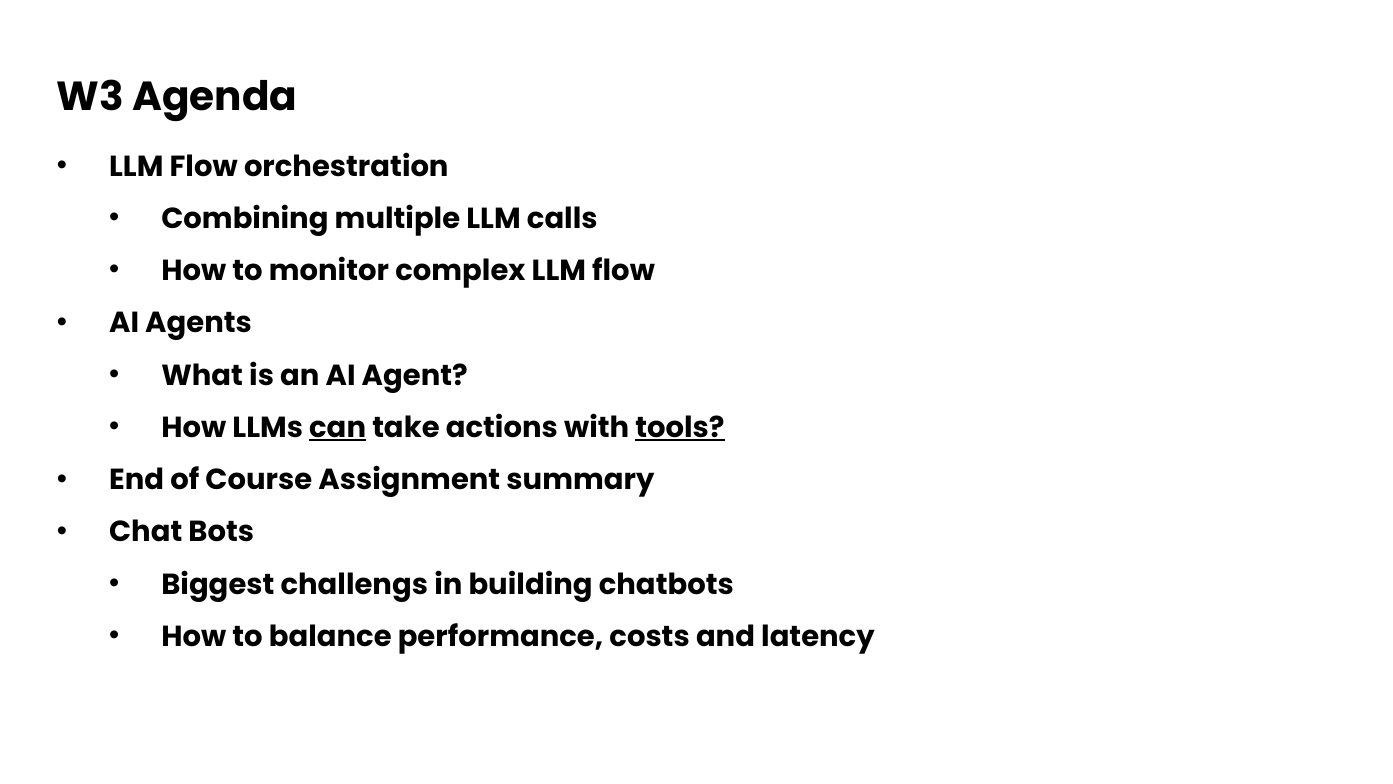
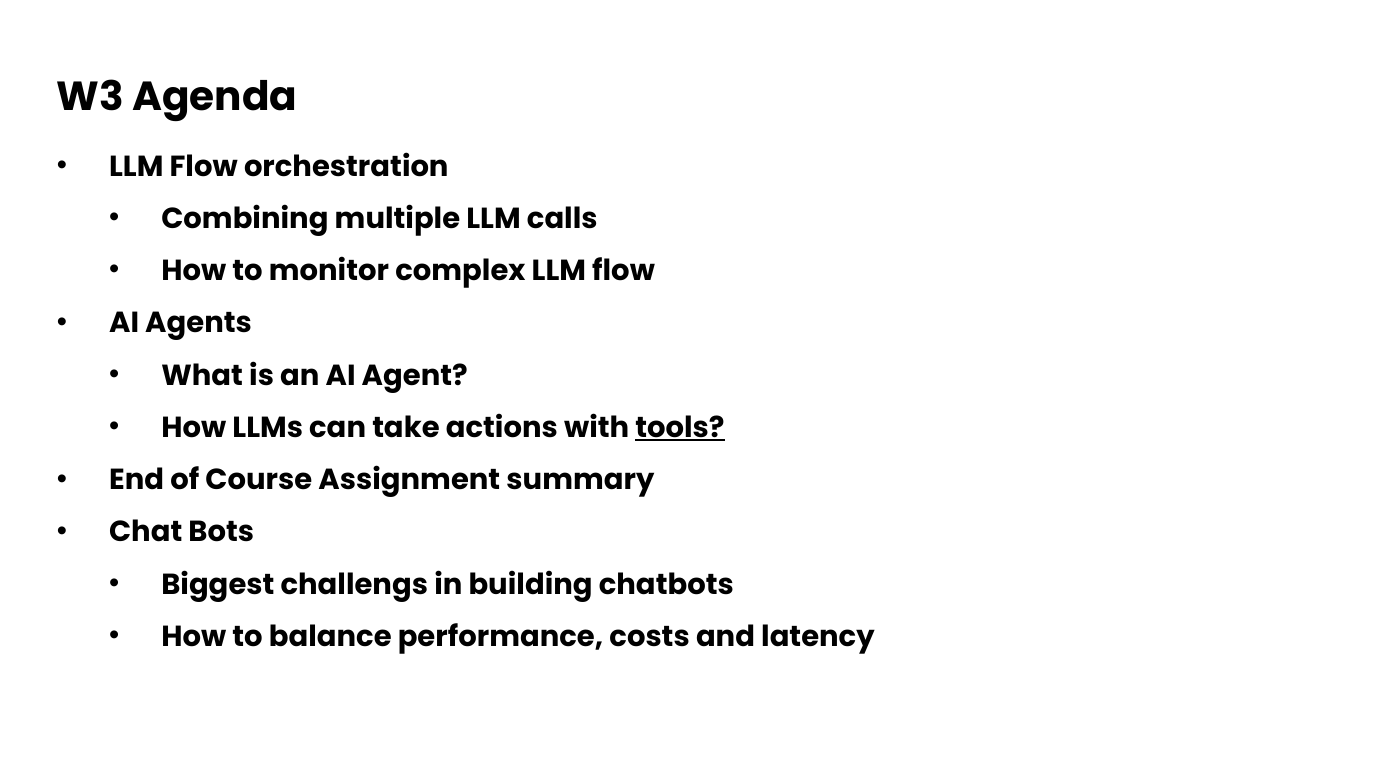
can underline: present -> none
